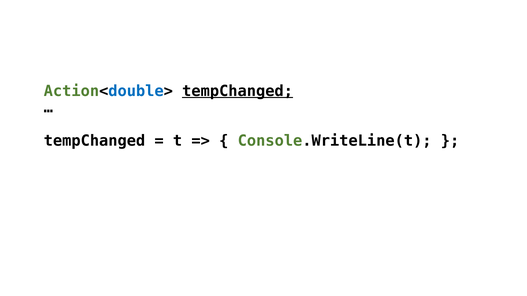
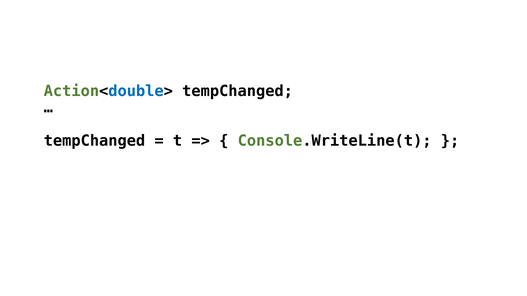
tempChanged at (238, 91) underline: present -> none
